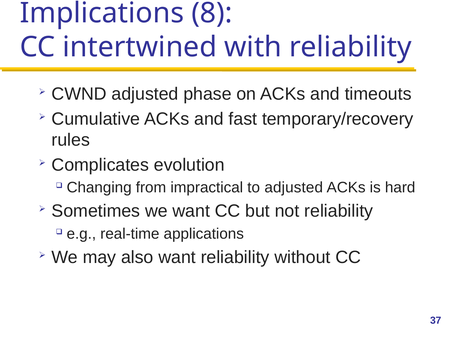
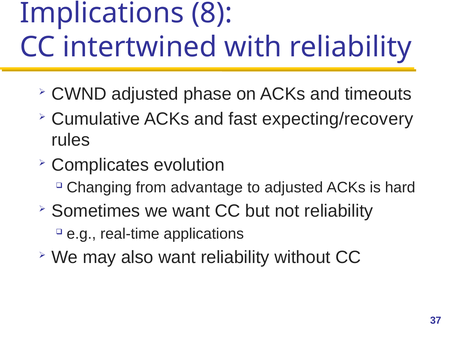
temporary/recovery: temporary/recovery -> expecting/recovery
impractical: impractical -> advantage
